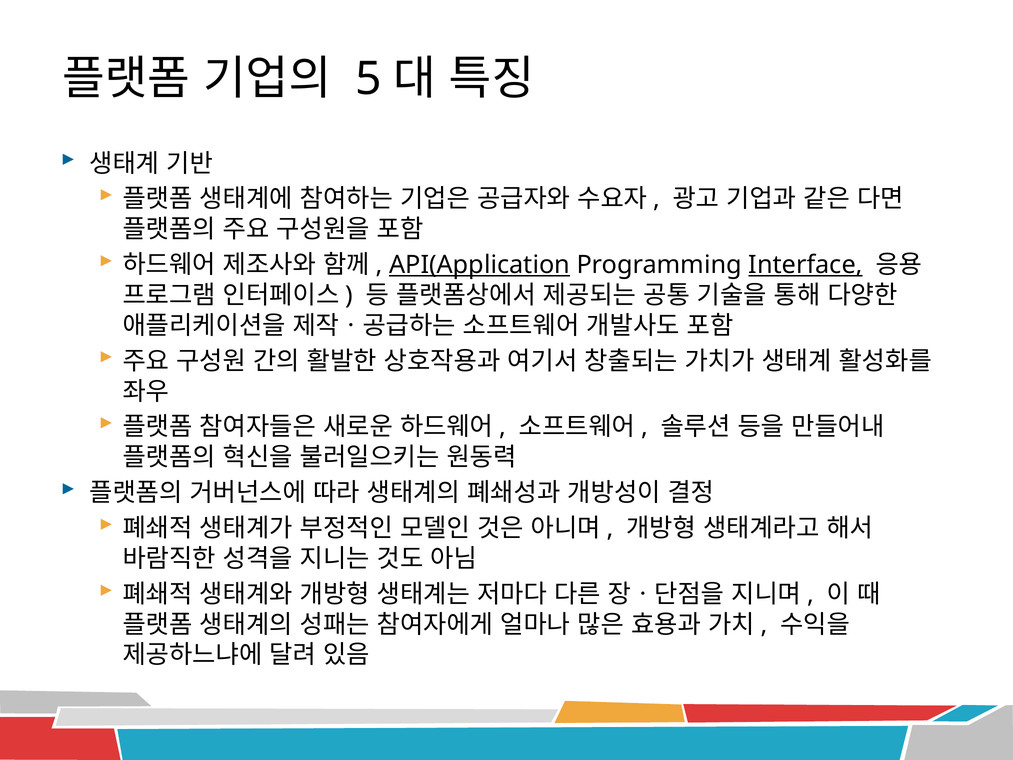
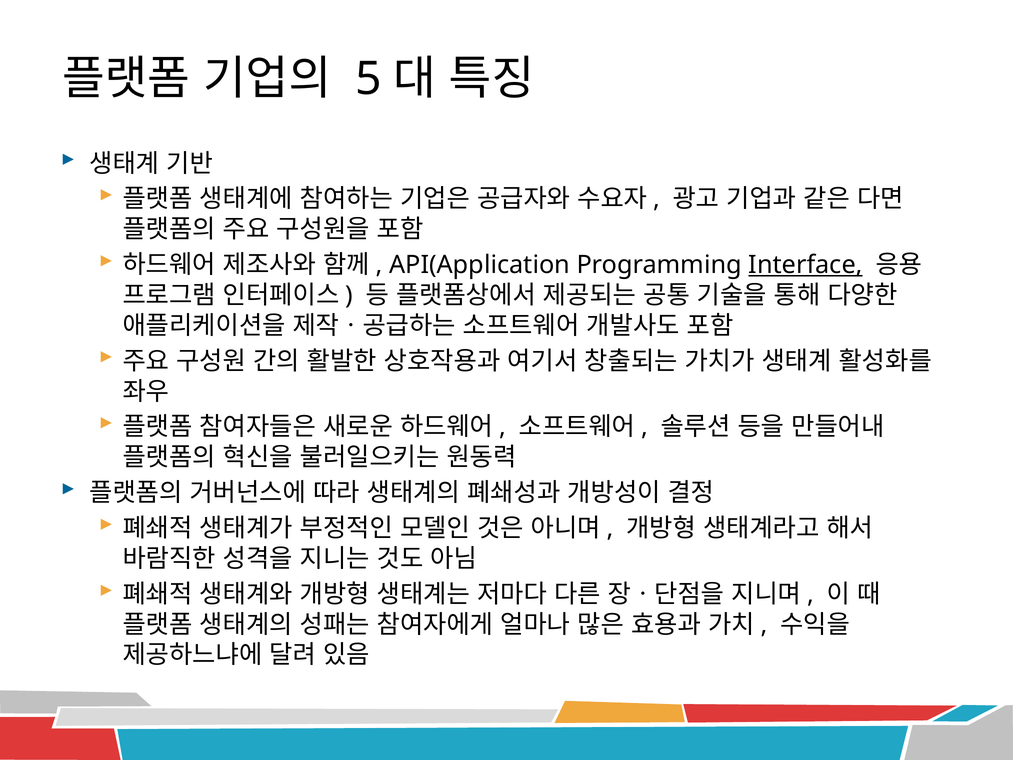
API(Application underline: present -> none
